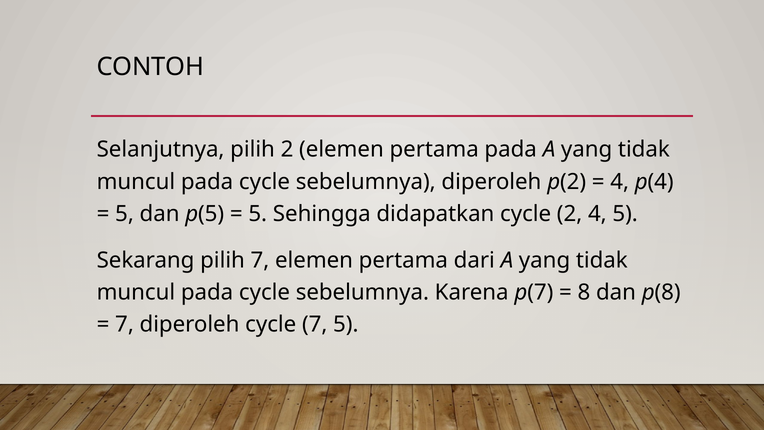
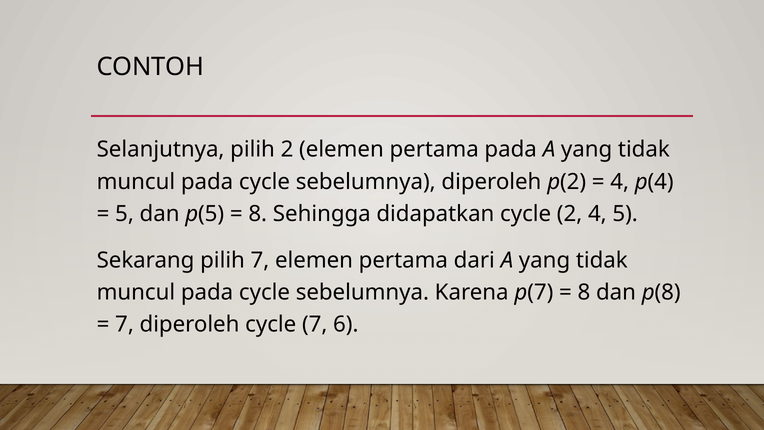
5 at (258, 214): 5 -> 8
7 5: 5 -> 6
